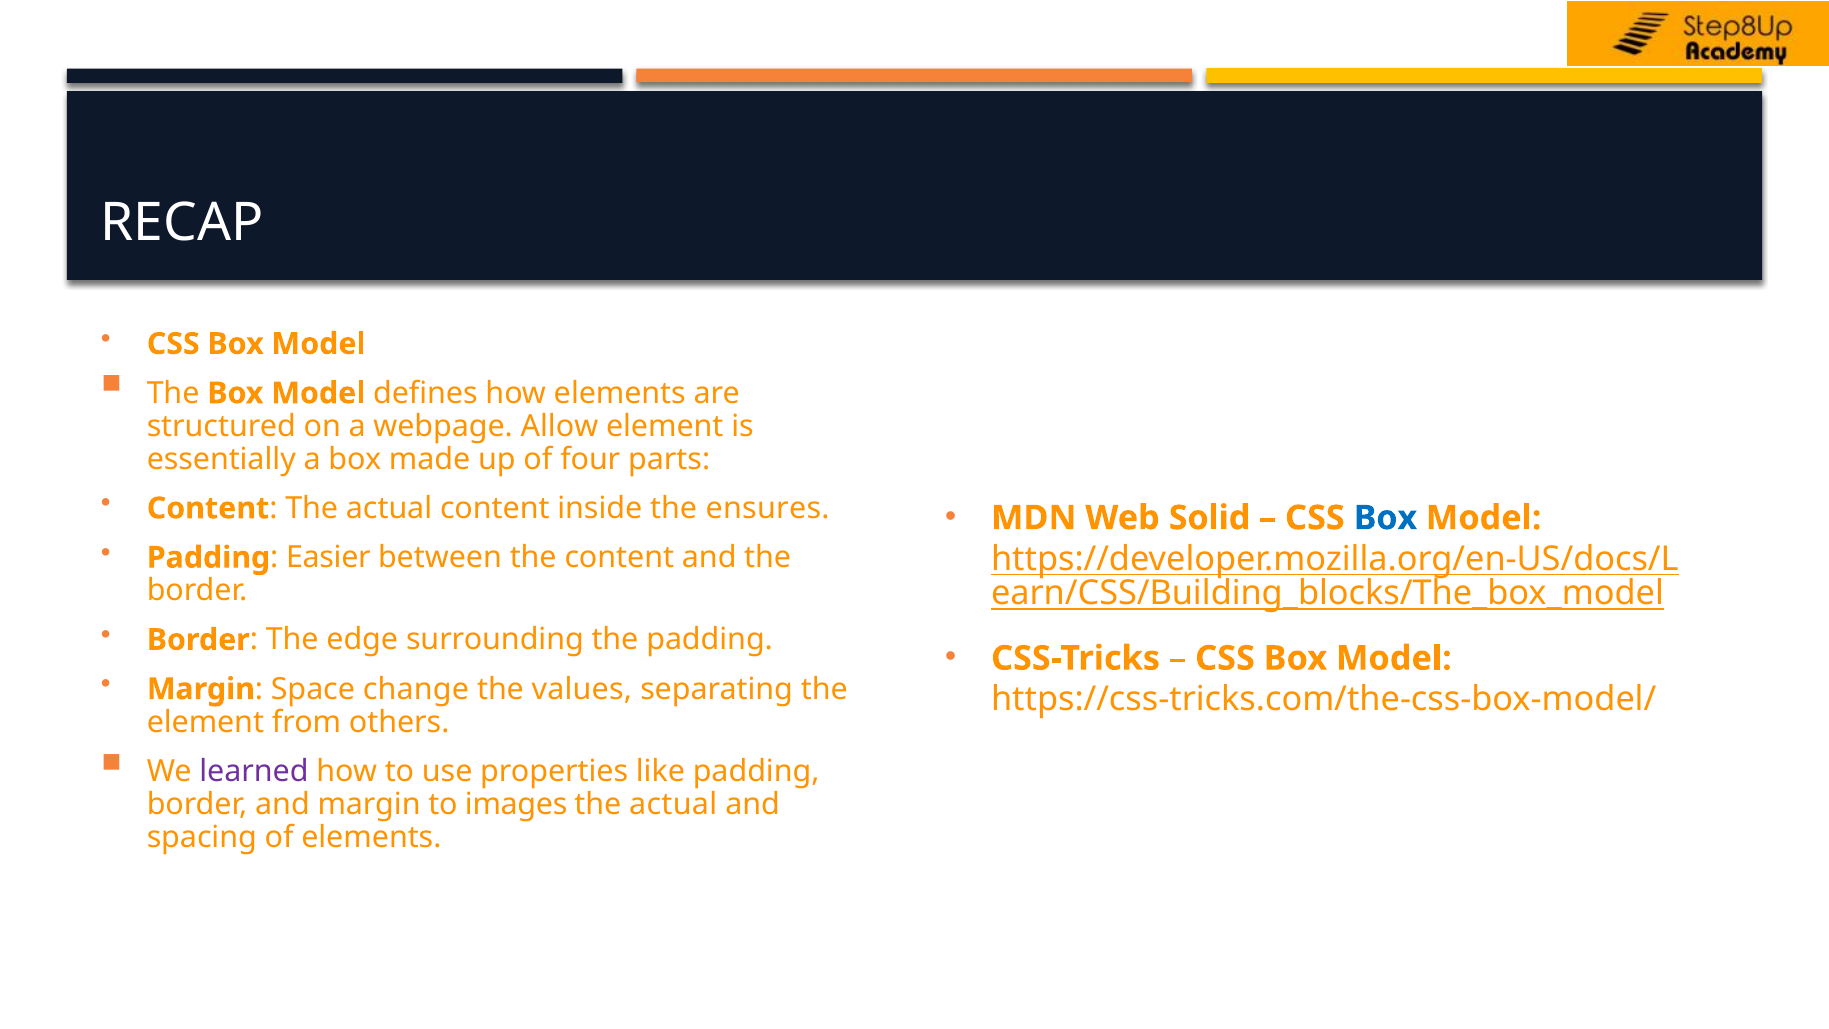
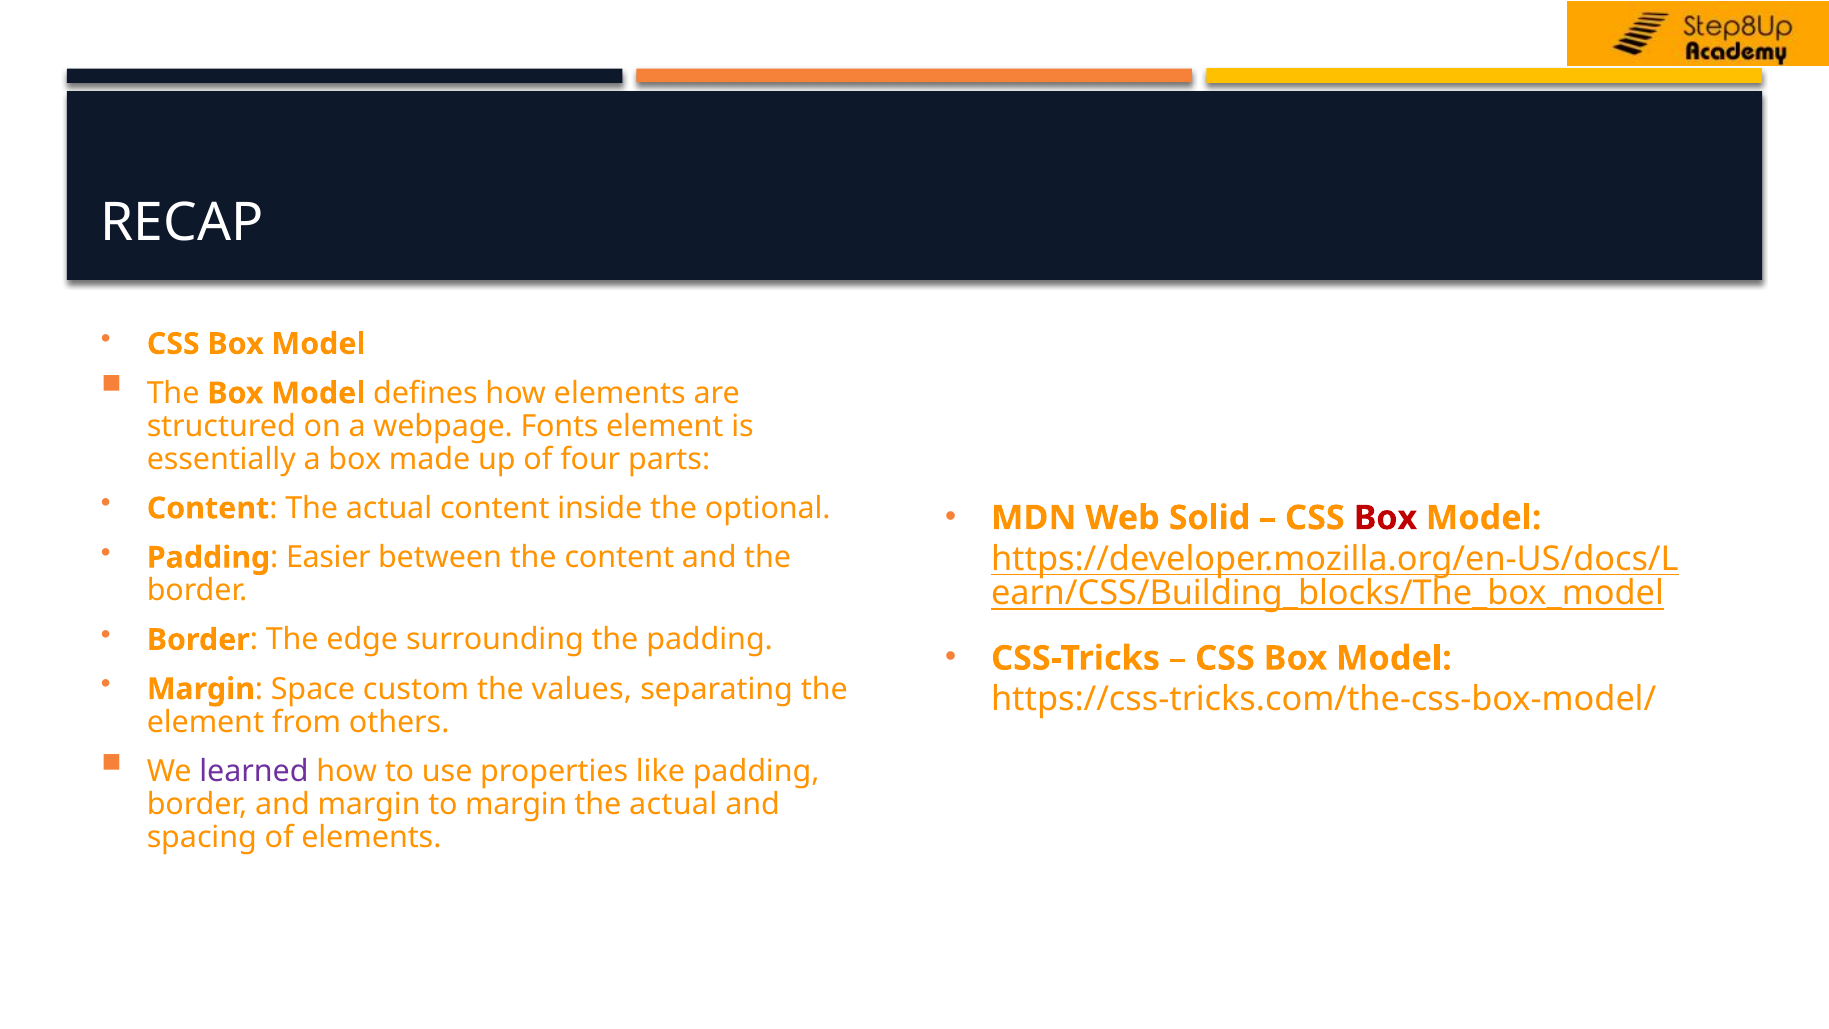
Allow: Allow -> Fonts
ensures: ensures -> optional
Box at (1385, 518) colour: blue -> red
change: change -> custom
to images: images -> margin
